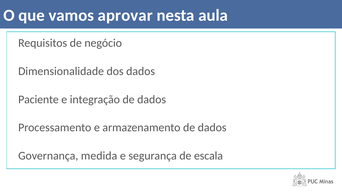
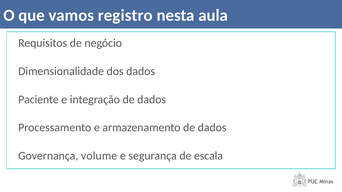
aprovar: aprovar -> registro
medida: medida -> volume
